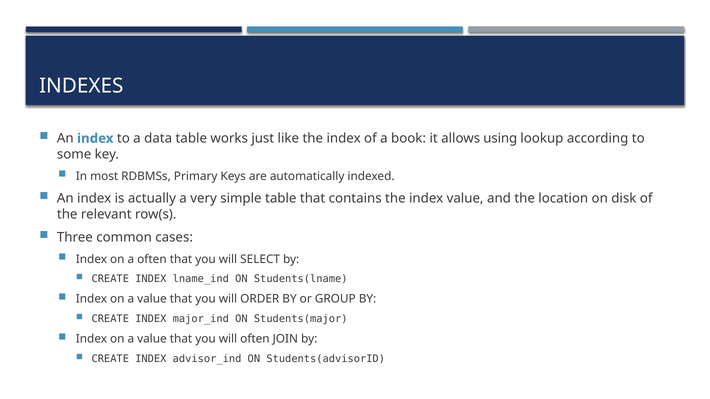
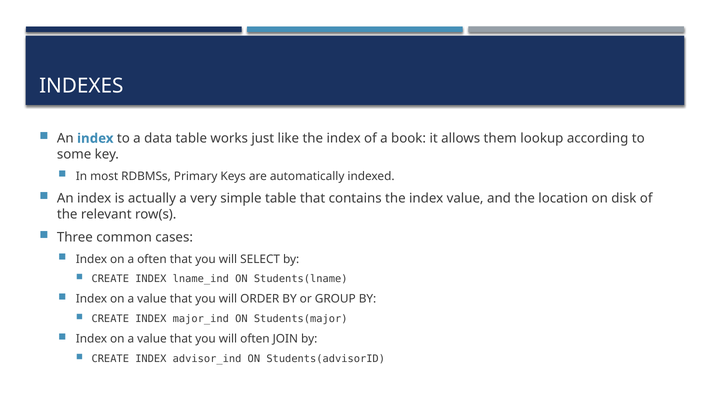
using: using -> them
